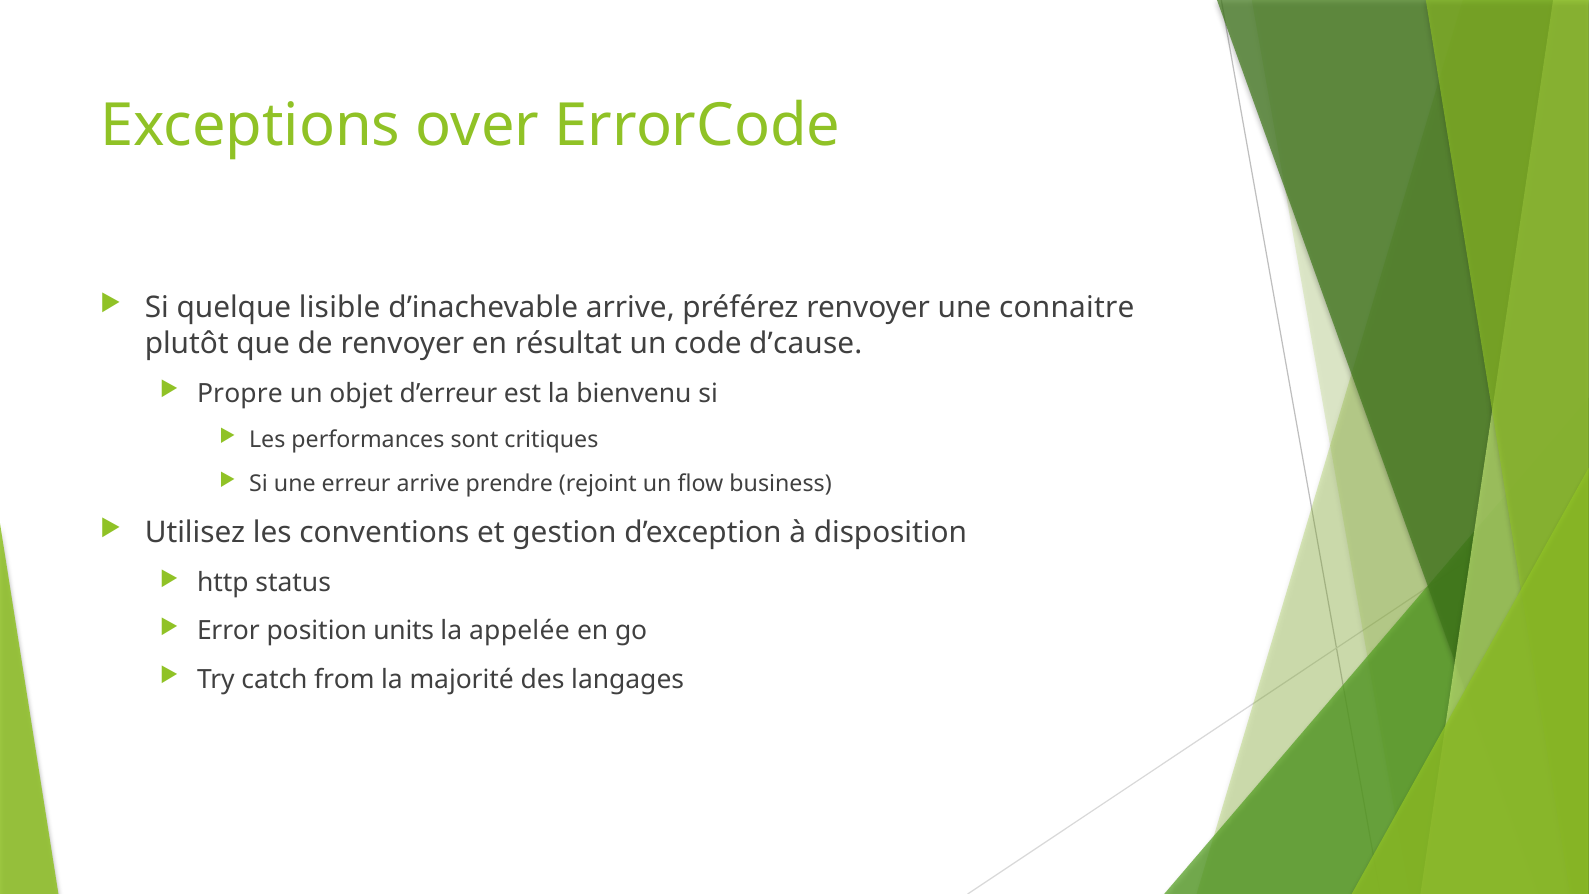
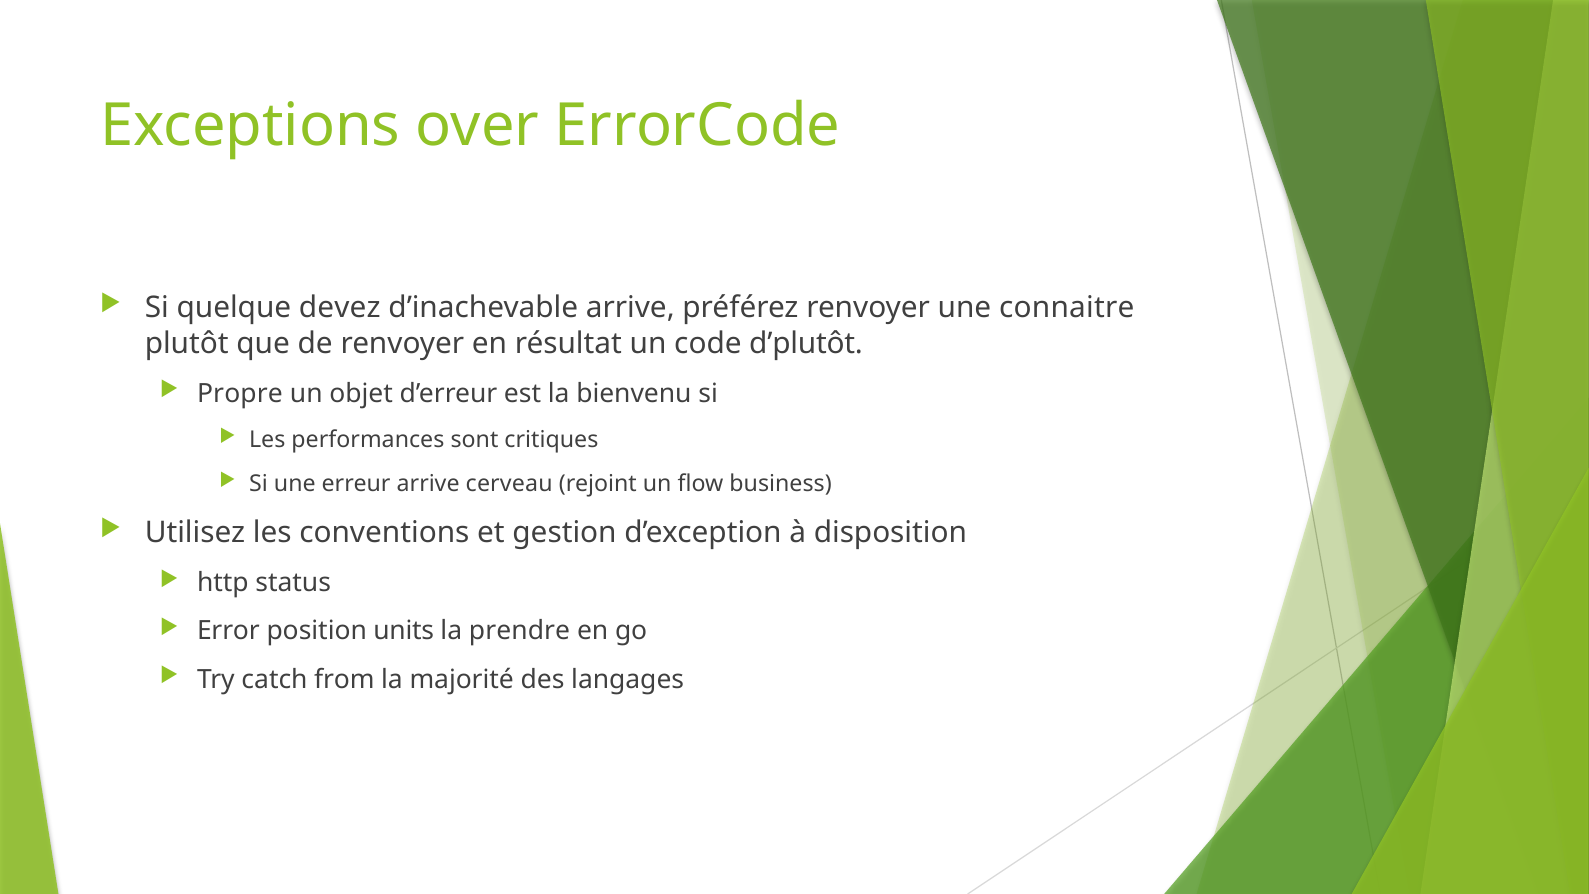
lisible: lisible -> devez
d’cause: d’cause -> d’plutôt
prendre: prendre -> cerveau
appelée: appelée -> prendre
